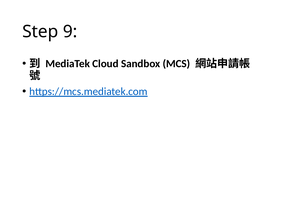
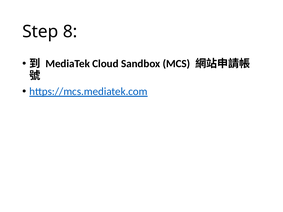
9: 9 -> 8
